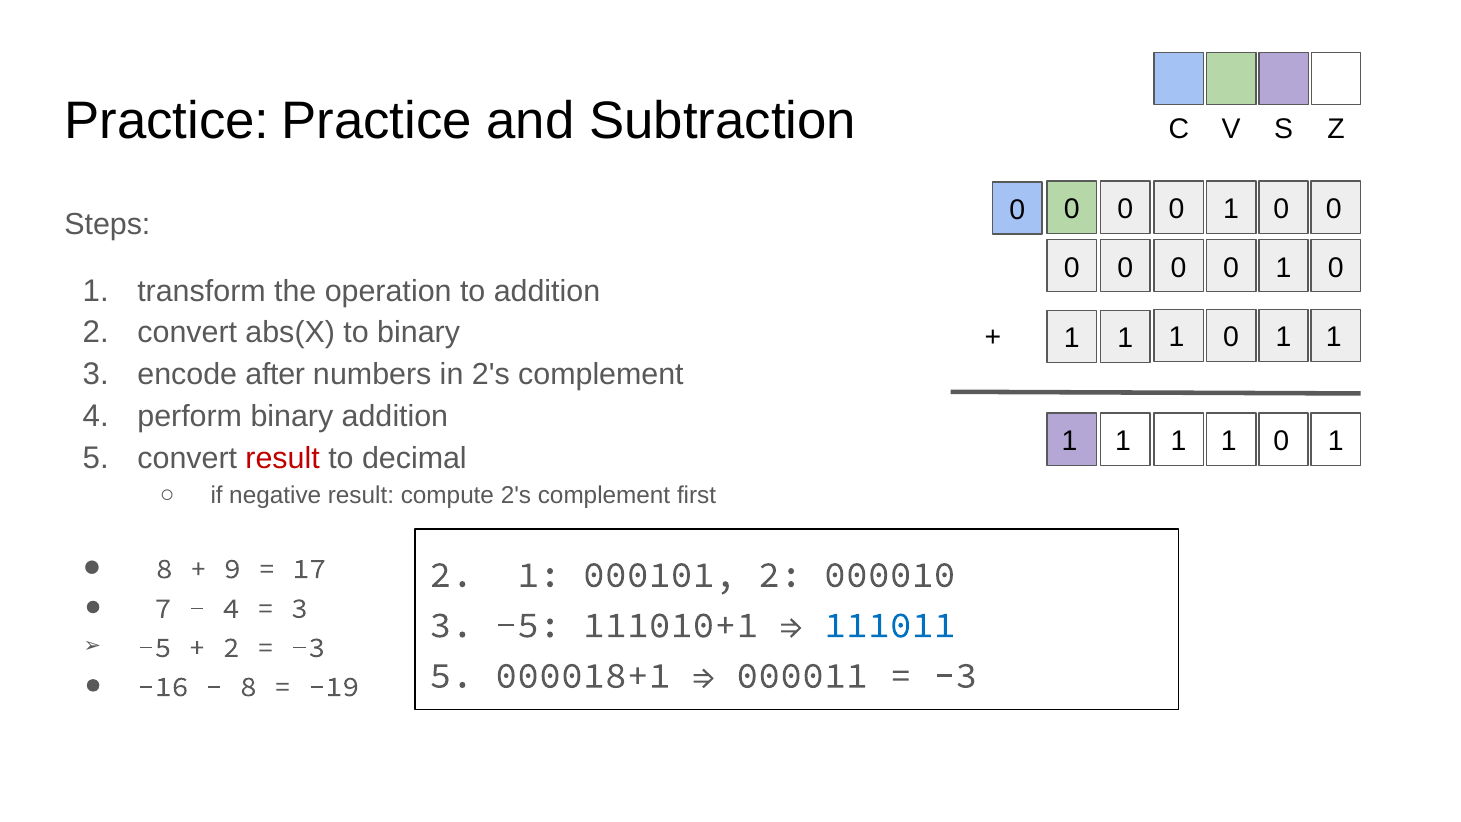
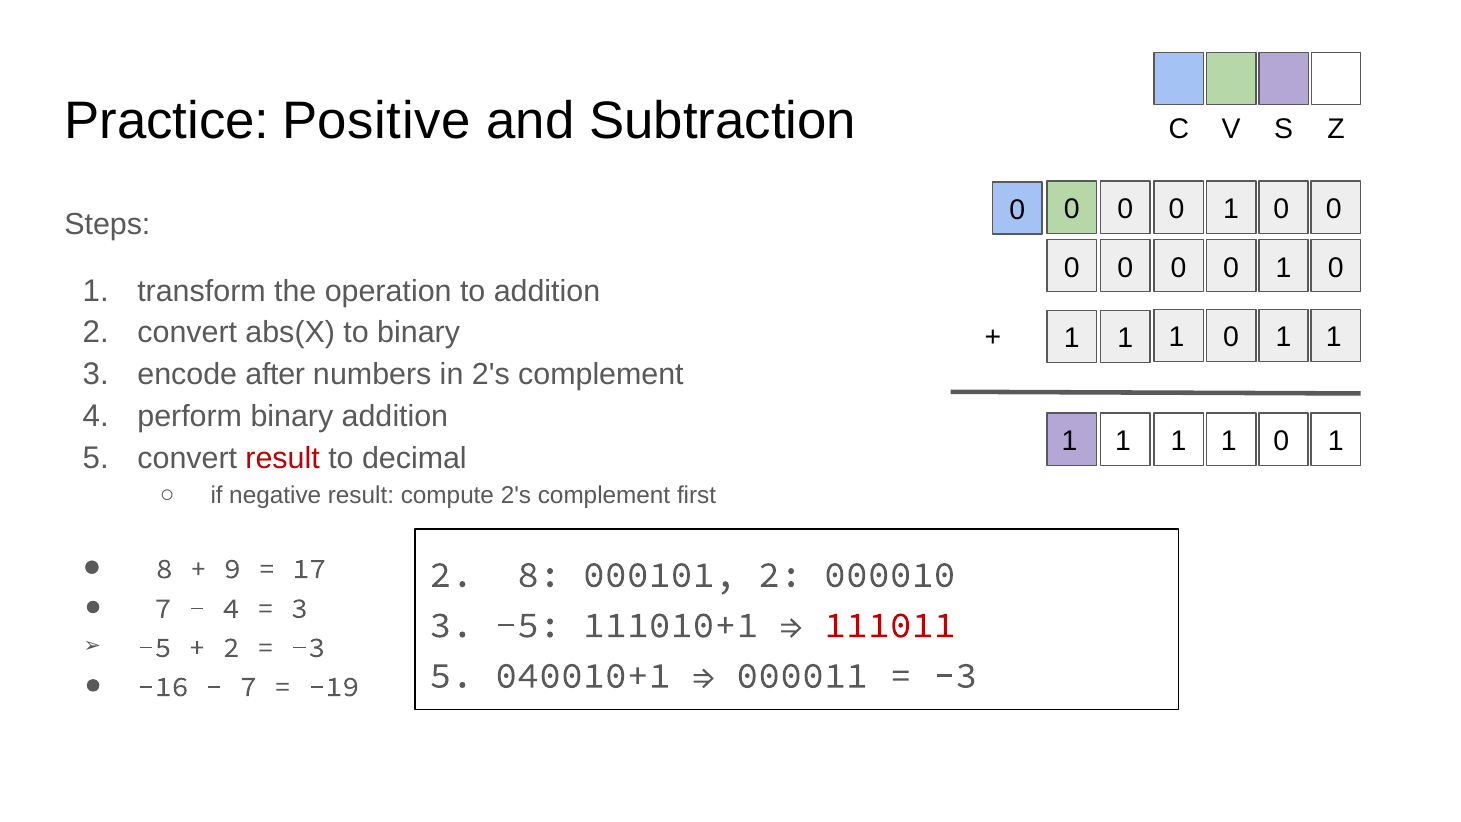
Practice Practice: Practice -> Positive
2 1: 1 -> 8
111011 colour: blue -> red
000018+1: 000018+1 -> 040010+1
8 at (248, 687): 8 -> 7
